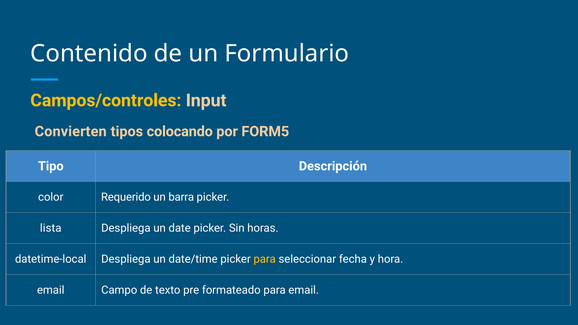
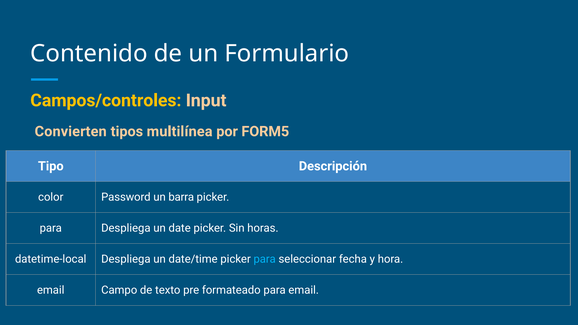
colocando: colocando -> multilínea
Requerido: Requerido -> Password
lista at (51, 228): lista -> para
para at (265, 259) colour: yellow -> light blue
